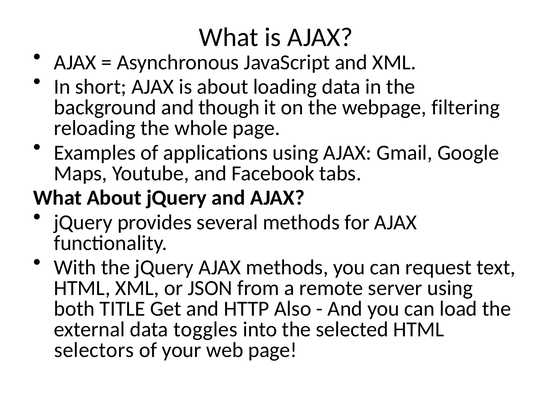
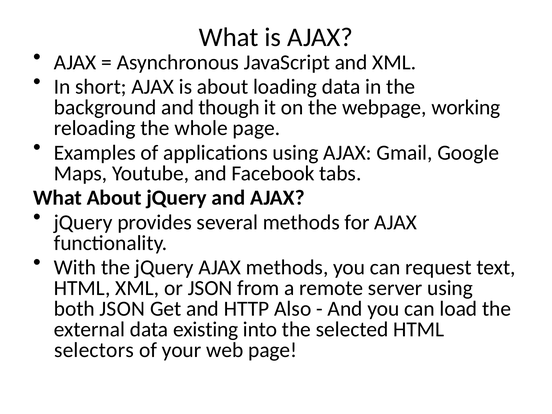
filtering: filtering -> working
both TITLE: TITLE -> JSON
toggles: toggles -> existing
